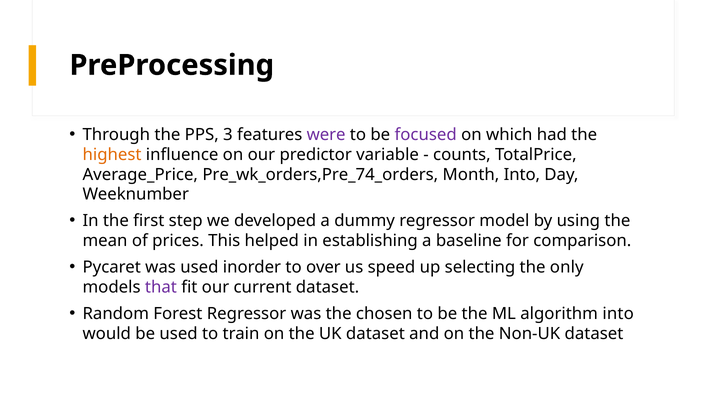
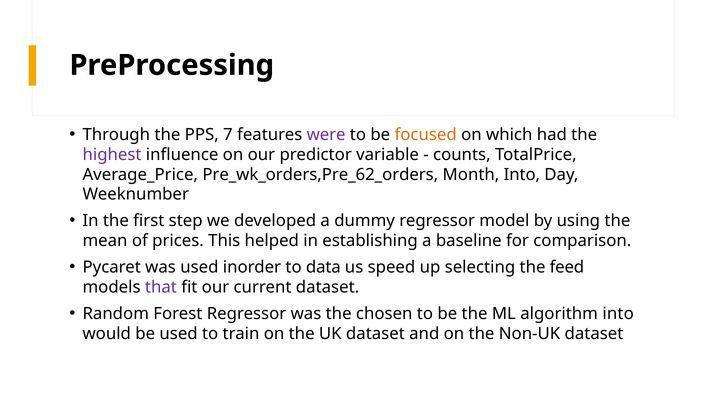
3: 3 -> 7
focused colour: purple -> orange
highest colour: orange -> purple
Pre_wk_orders,Pre_74_orders: Pre_wk_orders,Pre_74_orders -> Pre_wk_orders,Pre_62_orders
over: over -> data
only: only -> feed
